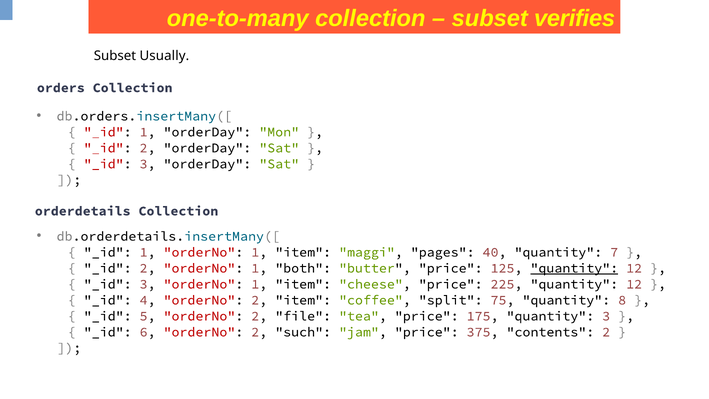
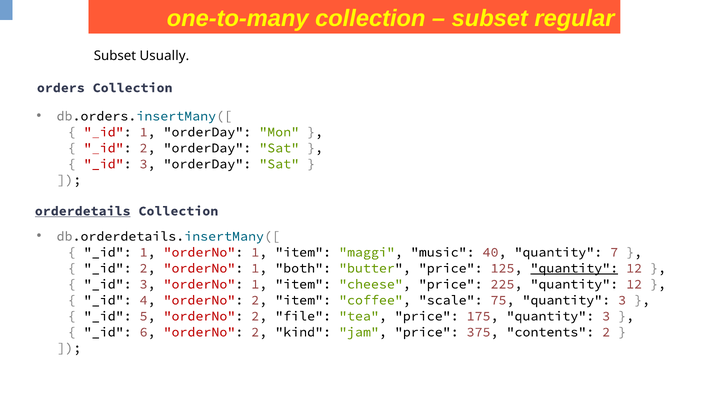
verifies: verifies -> regular
orderdetails underline: none -> present
pages: pages -> music
split: split -> scale
75 quantity 8: 8 -> 3
such: such -> kind
